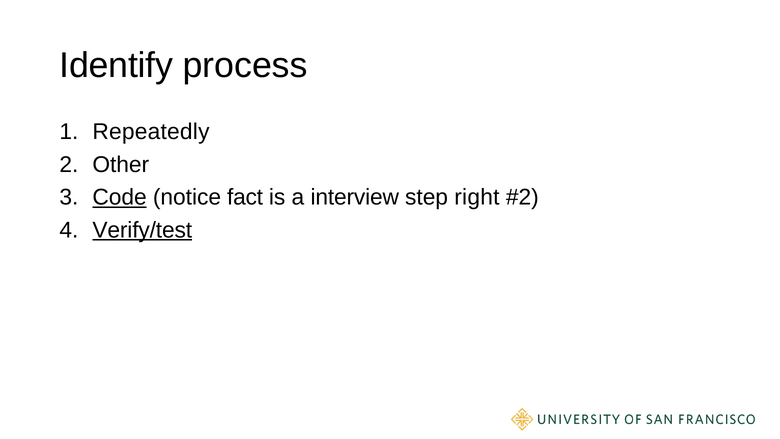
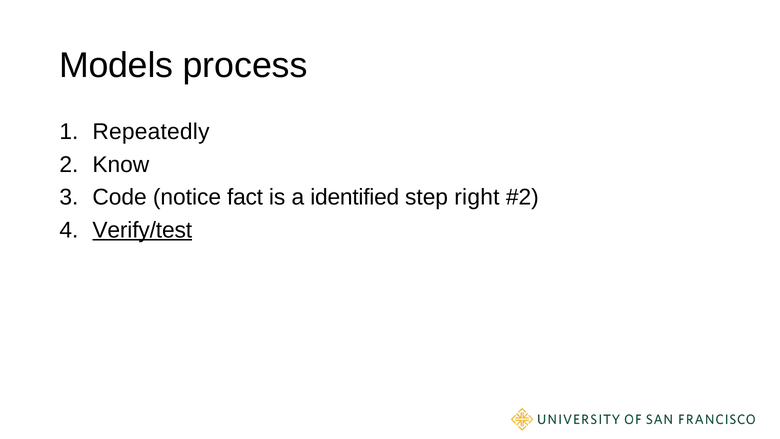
Identify: Identify -> Models
Other: Other -> Know
Code underline: present -> none
interview: interview -> identified
